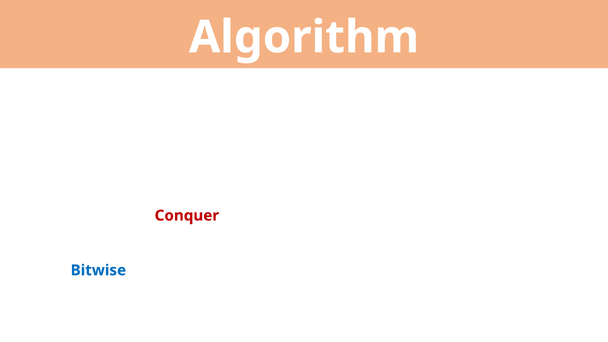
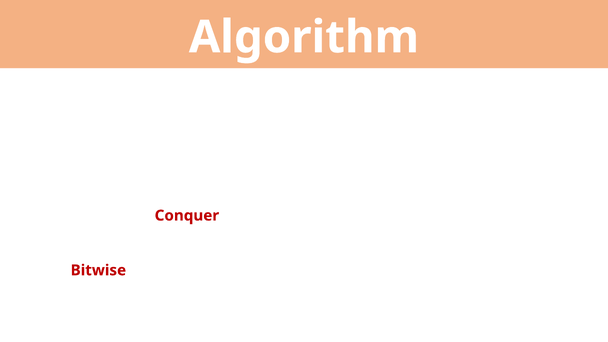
Bitwise colour: blue -> red
